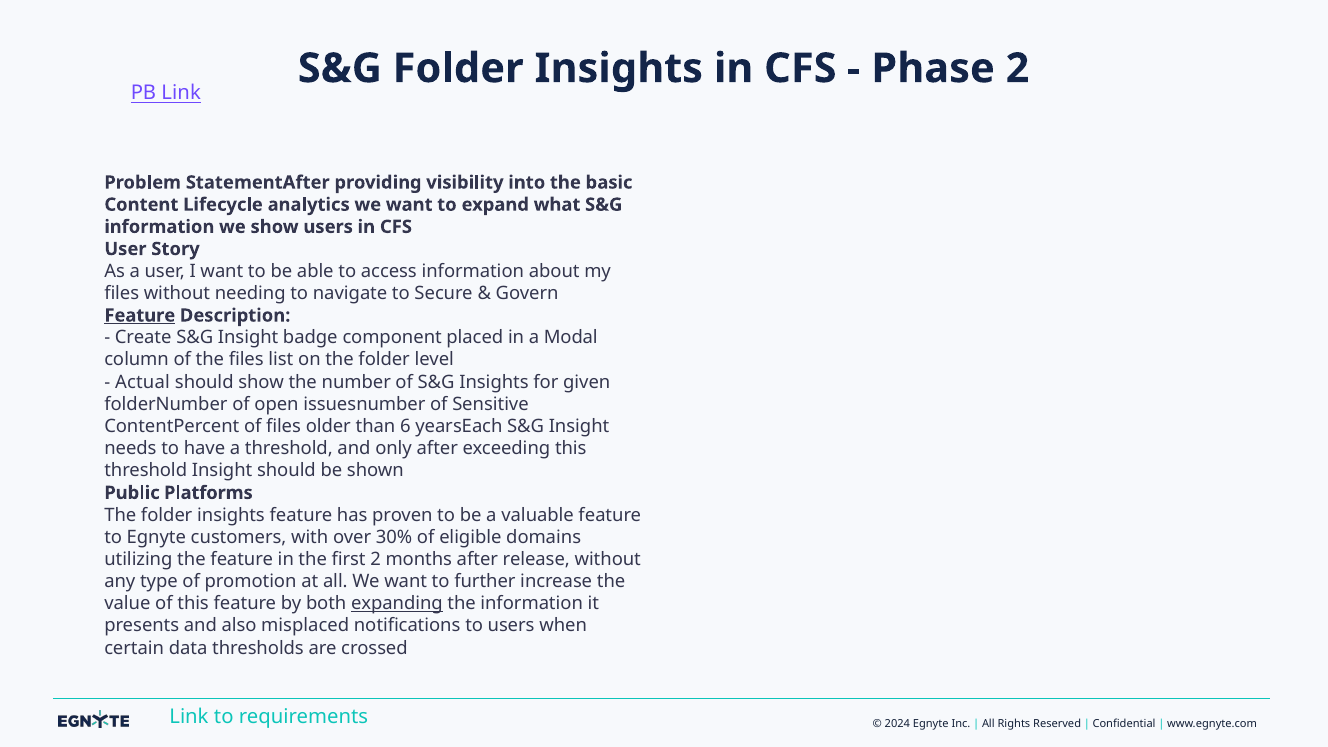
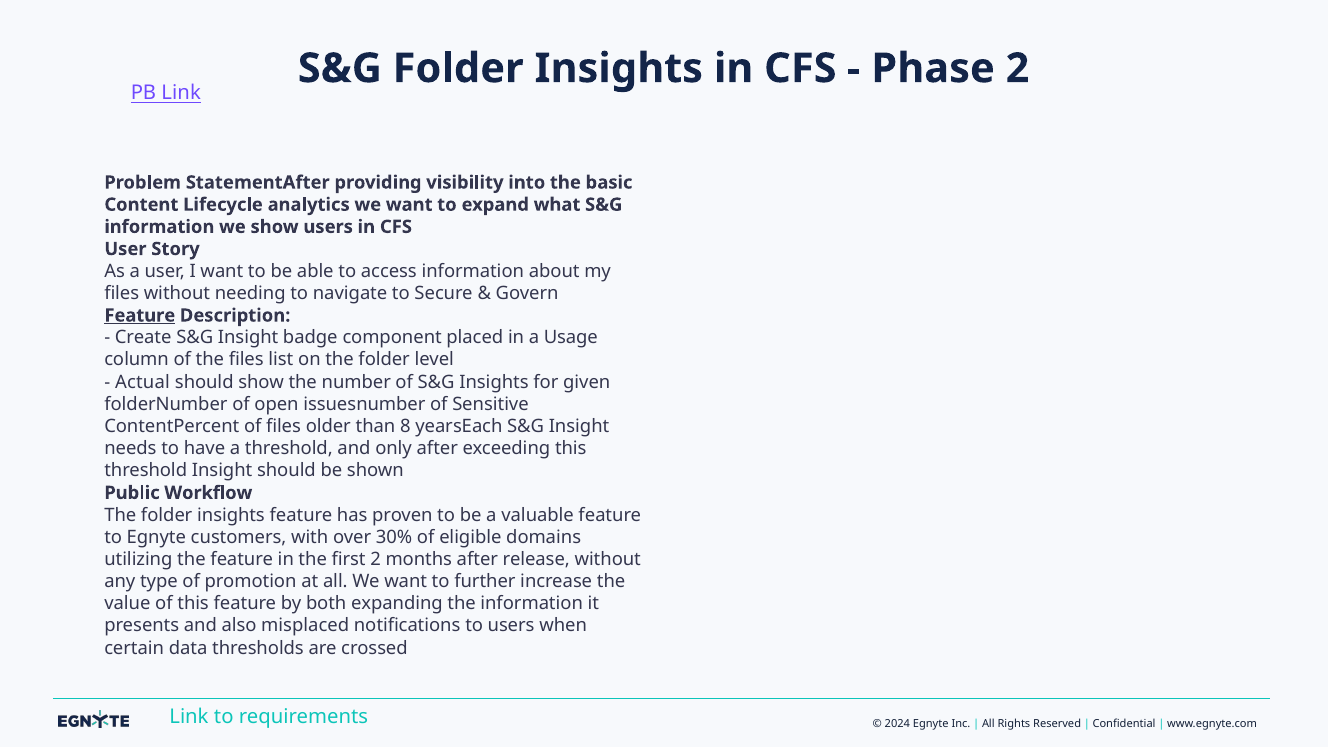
Modal: Modal -> Usage
6: 6 -> 8
Platforms: Platforms -> Workflow
expanding underline: present -> none
